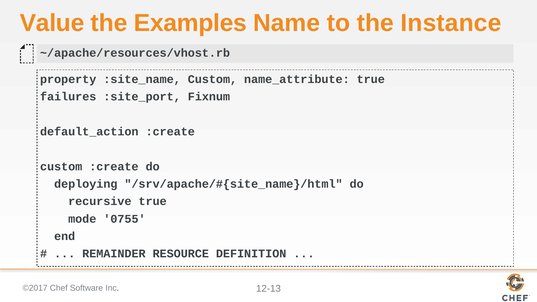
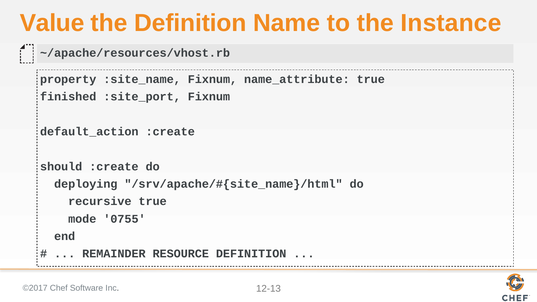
the Examples: Examples -> Definition
:site_name Custom: Custom -> Fixnum
failures: failures -> finished
custom at (61, 167): custom -> should
